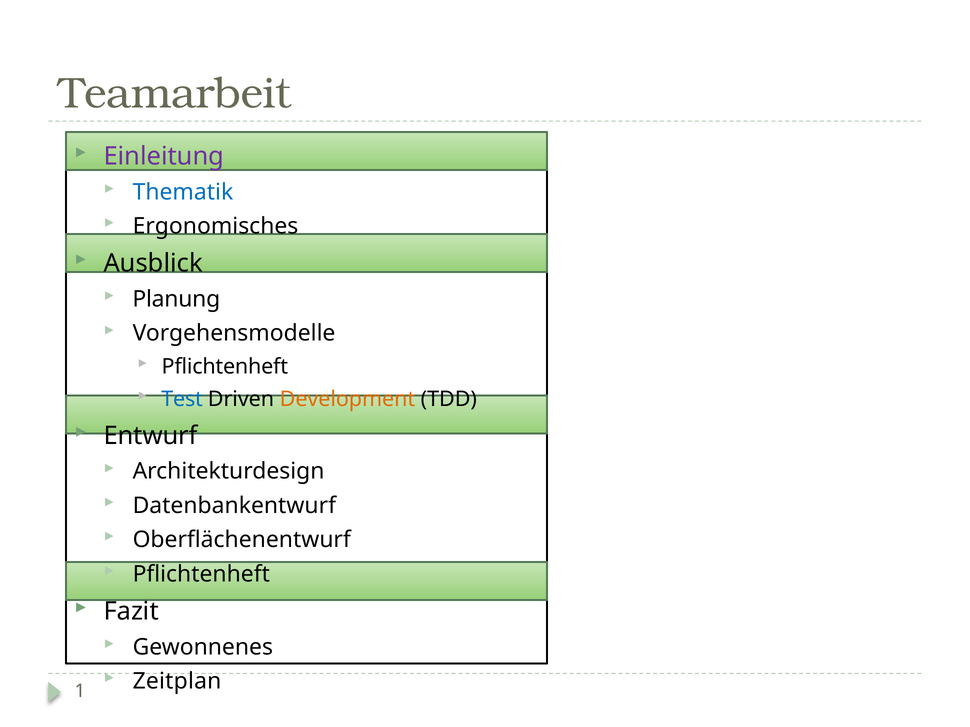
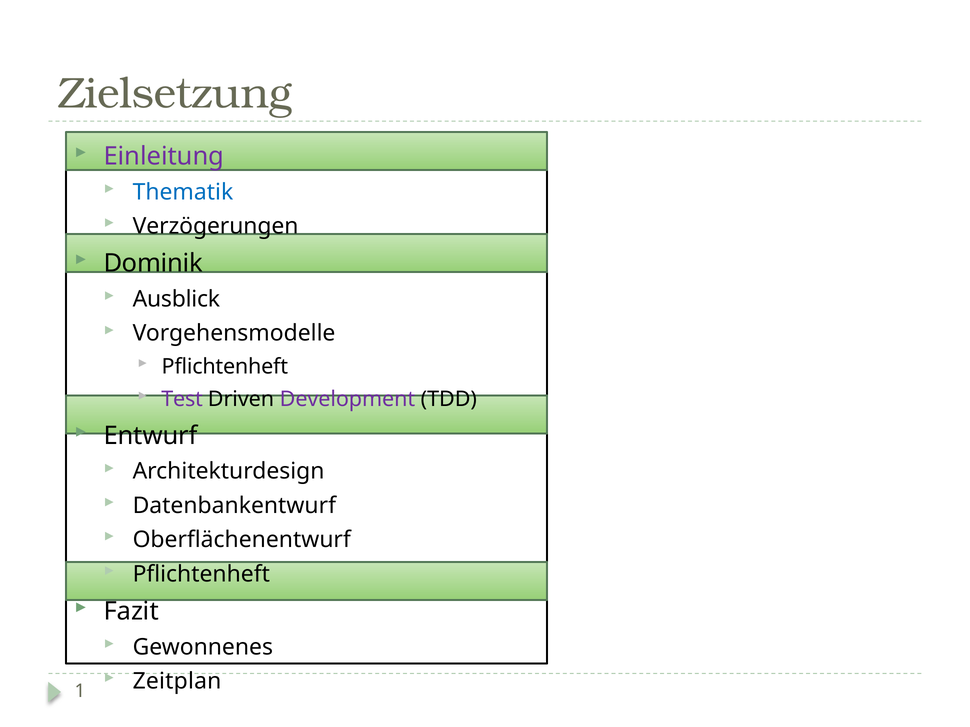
Teamarbeit: Teamarbeit -> Zielsetzung
Ergonomisches: Ergonomisches -> Verzögerungen
Ausblick: Ausblick -> Dominik
Planung: Planung -> Ausblick
Test colour: blue -> purple
Development colour: orange -> purple
